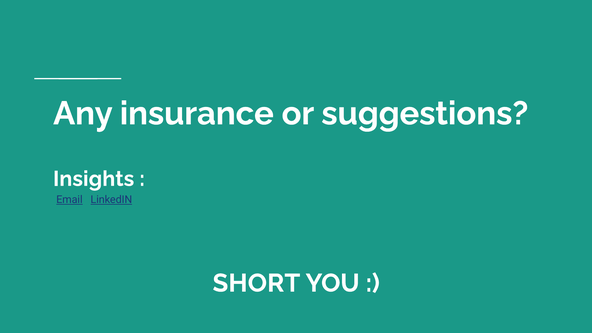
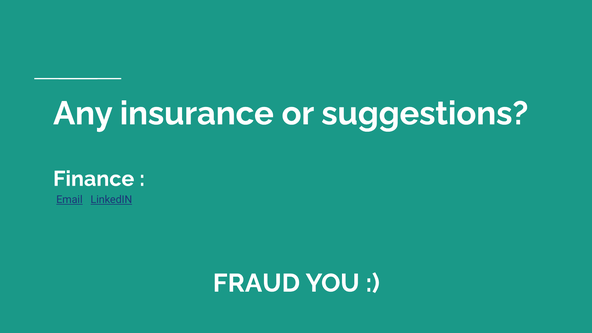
Insights: Insights -> Finance
SHORT: SHORT -> FRAUD
